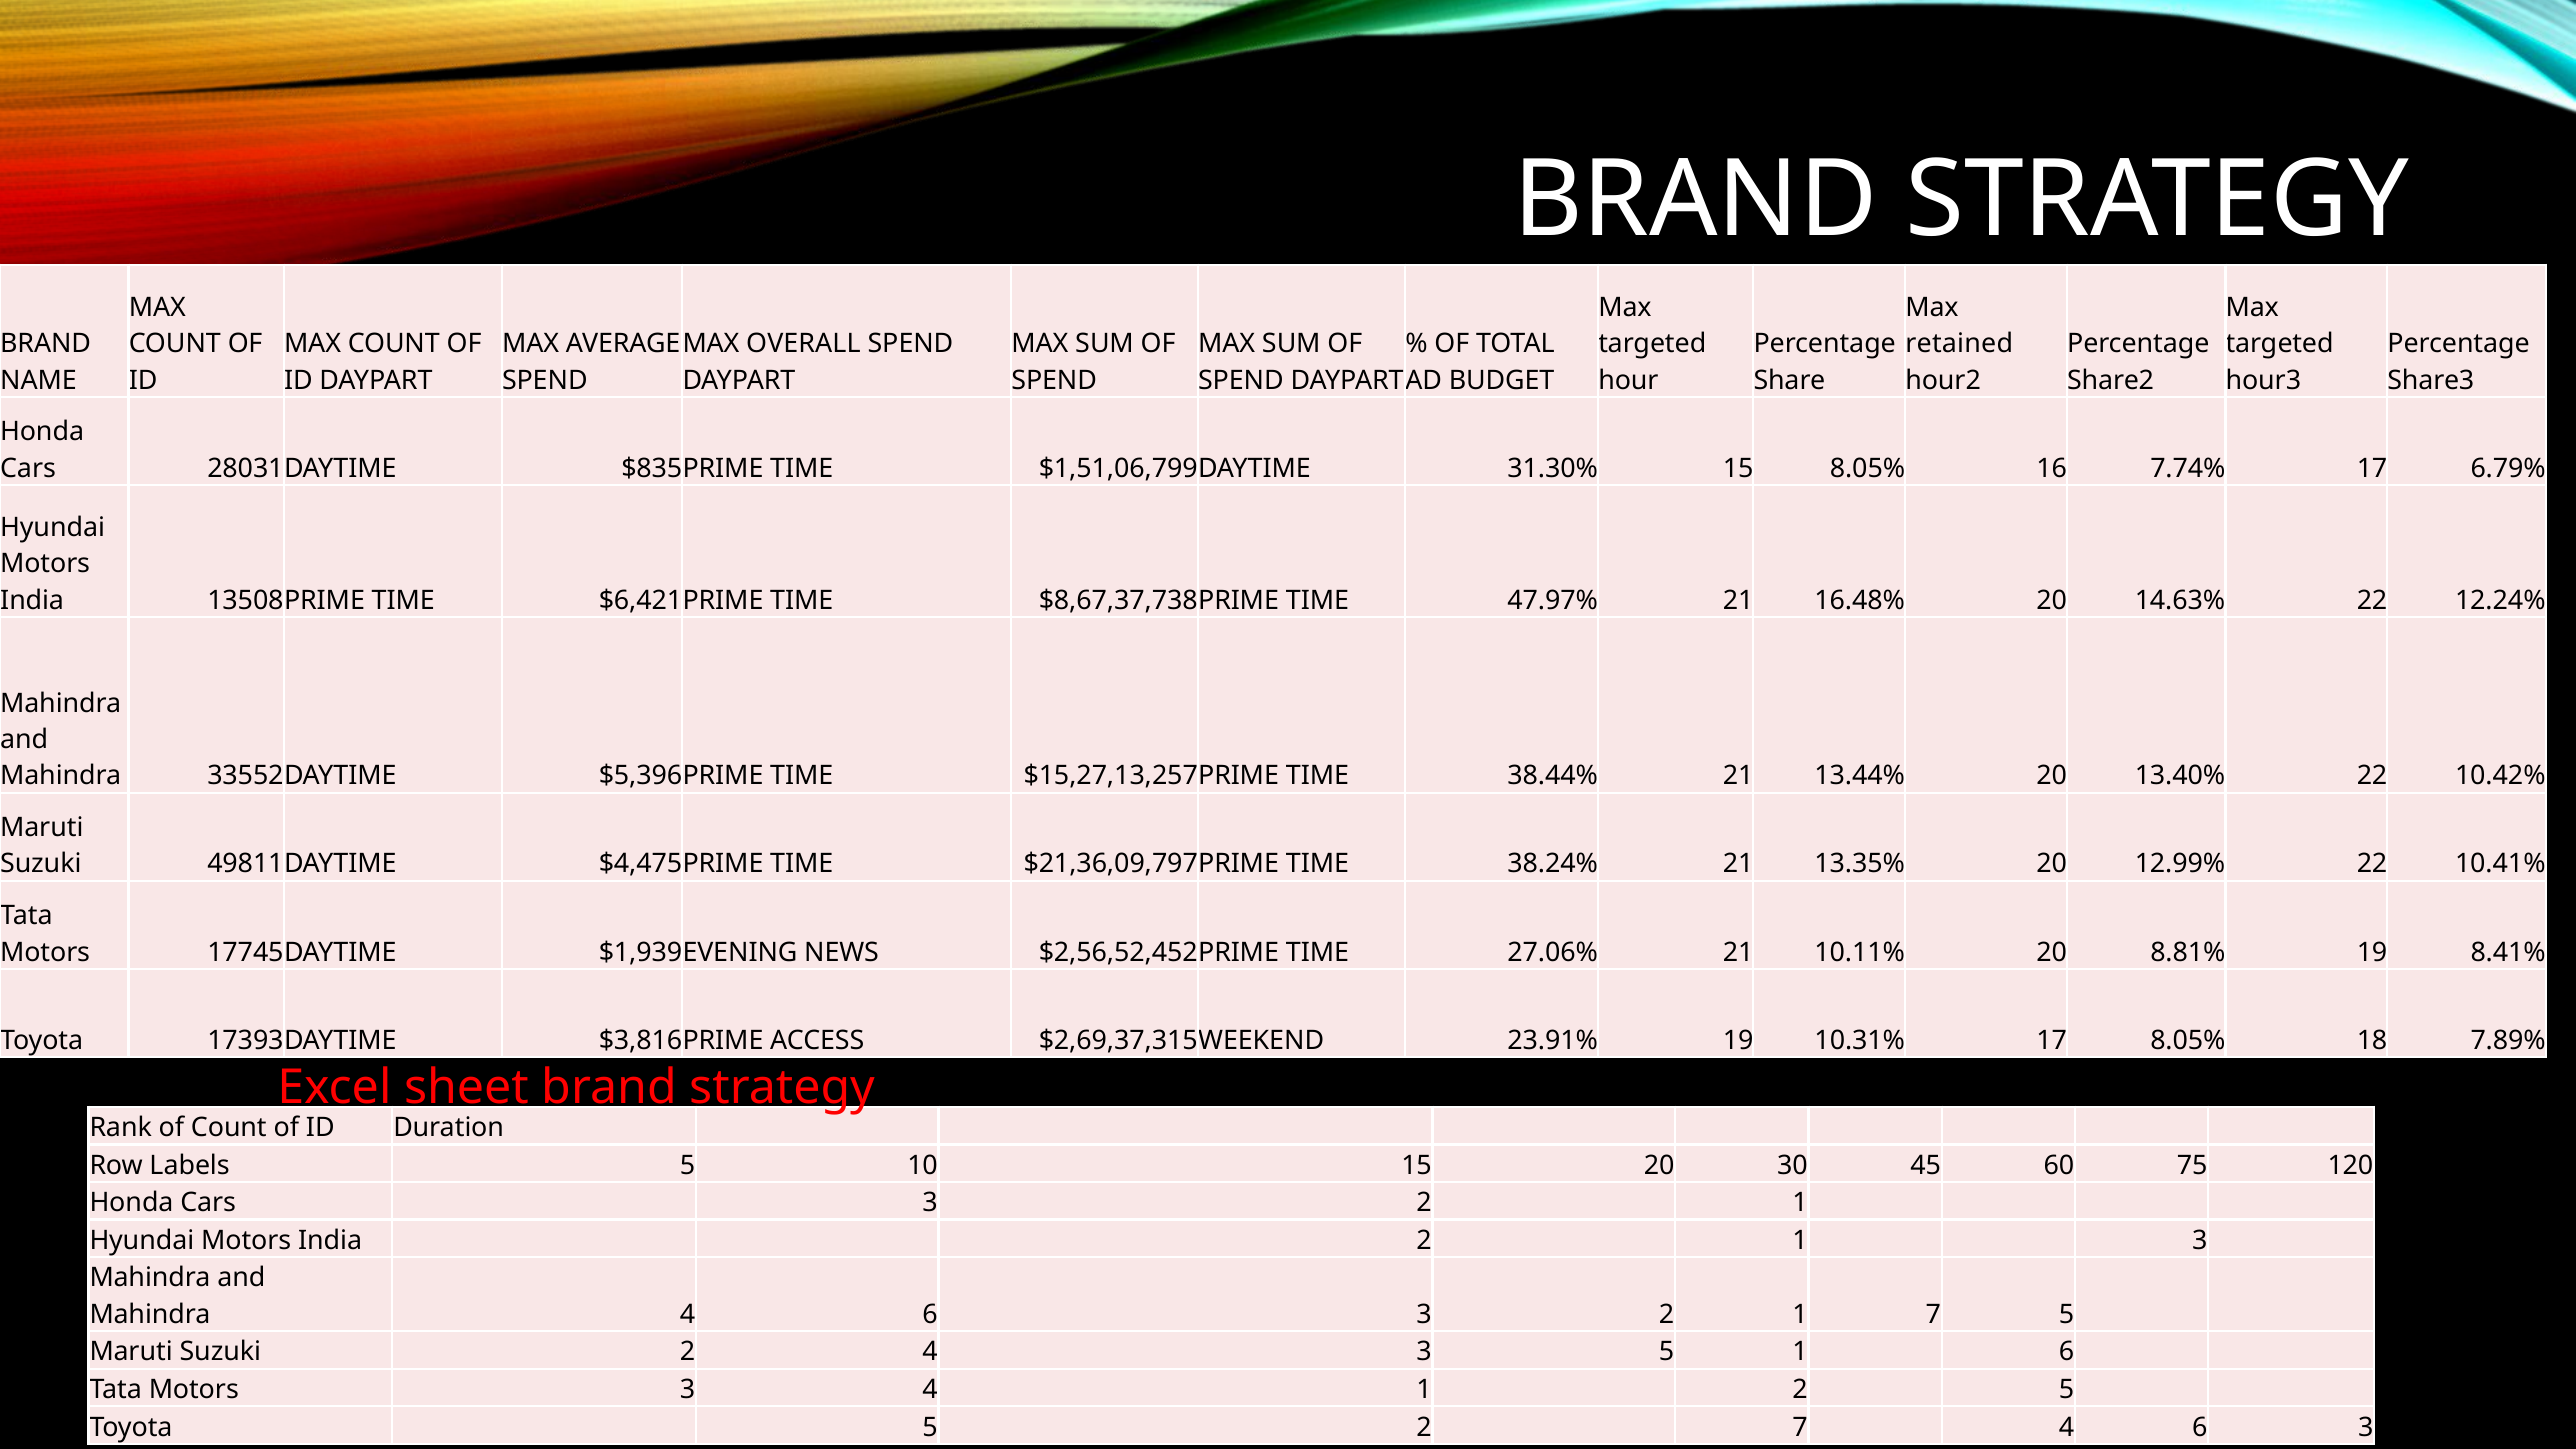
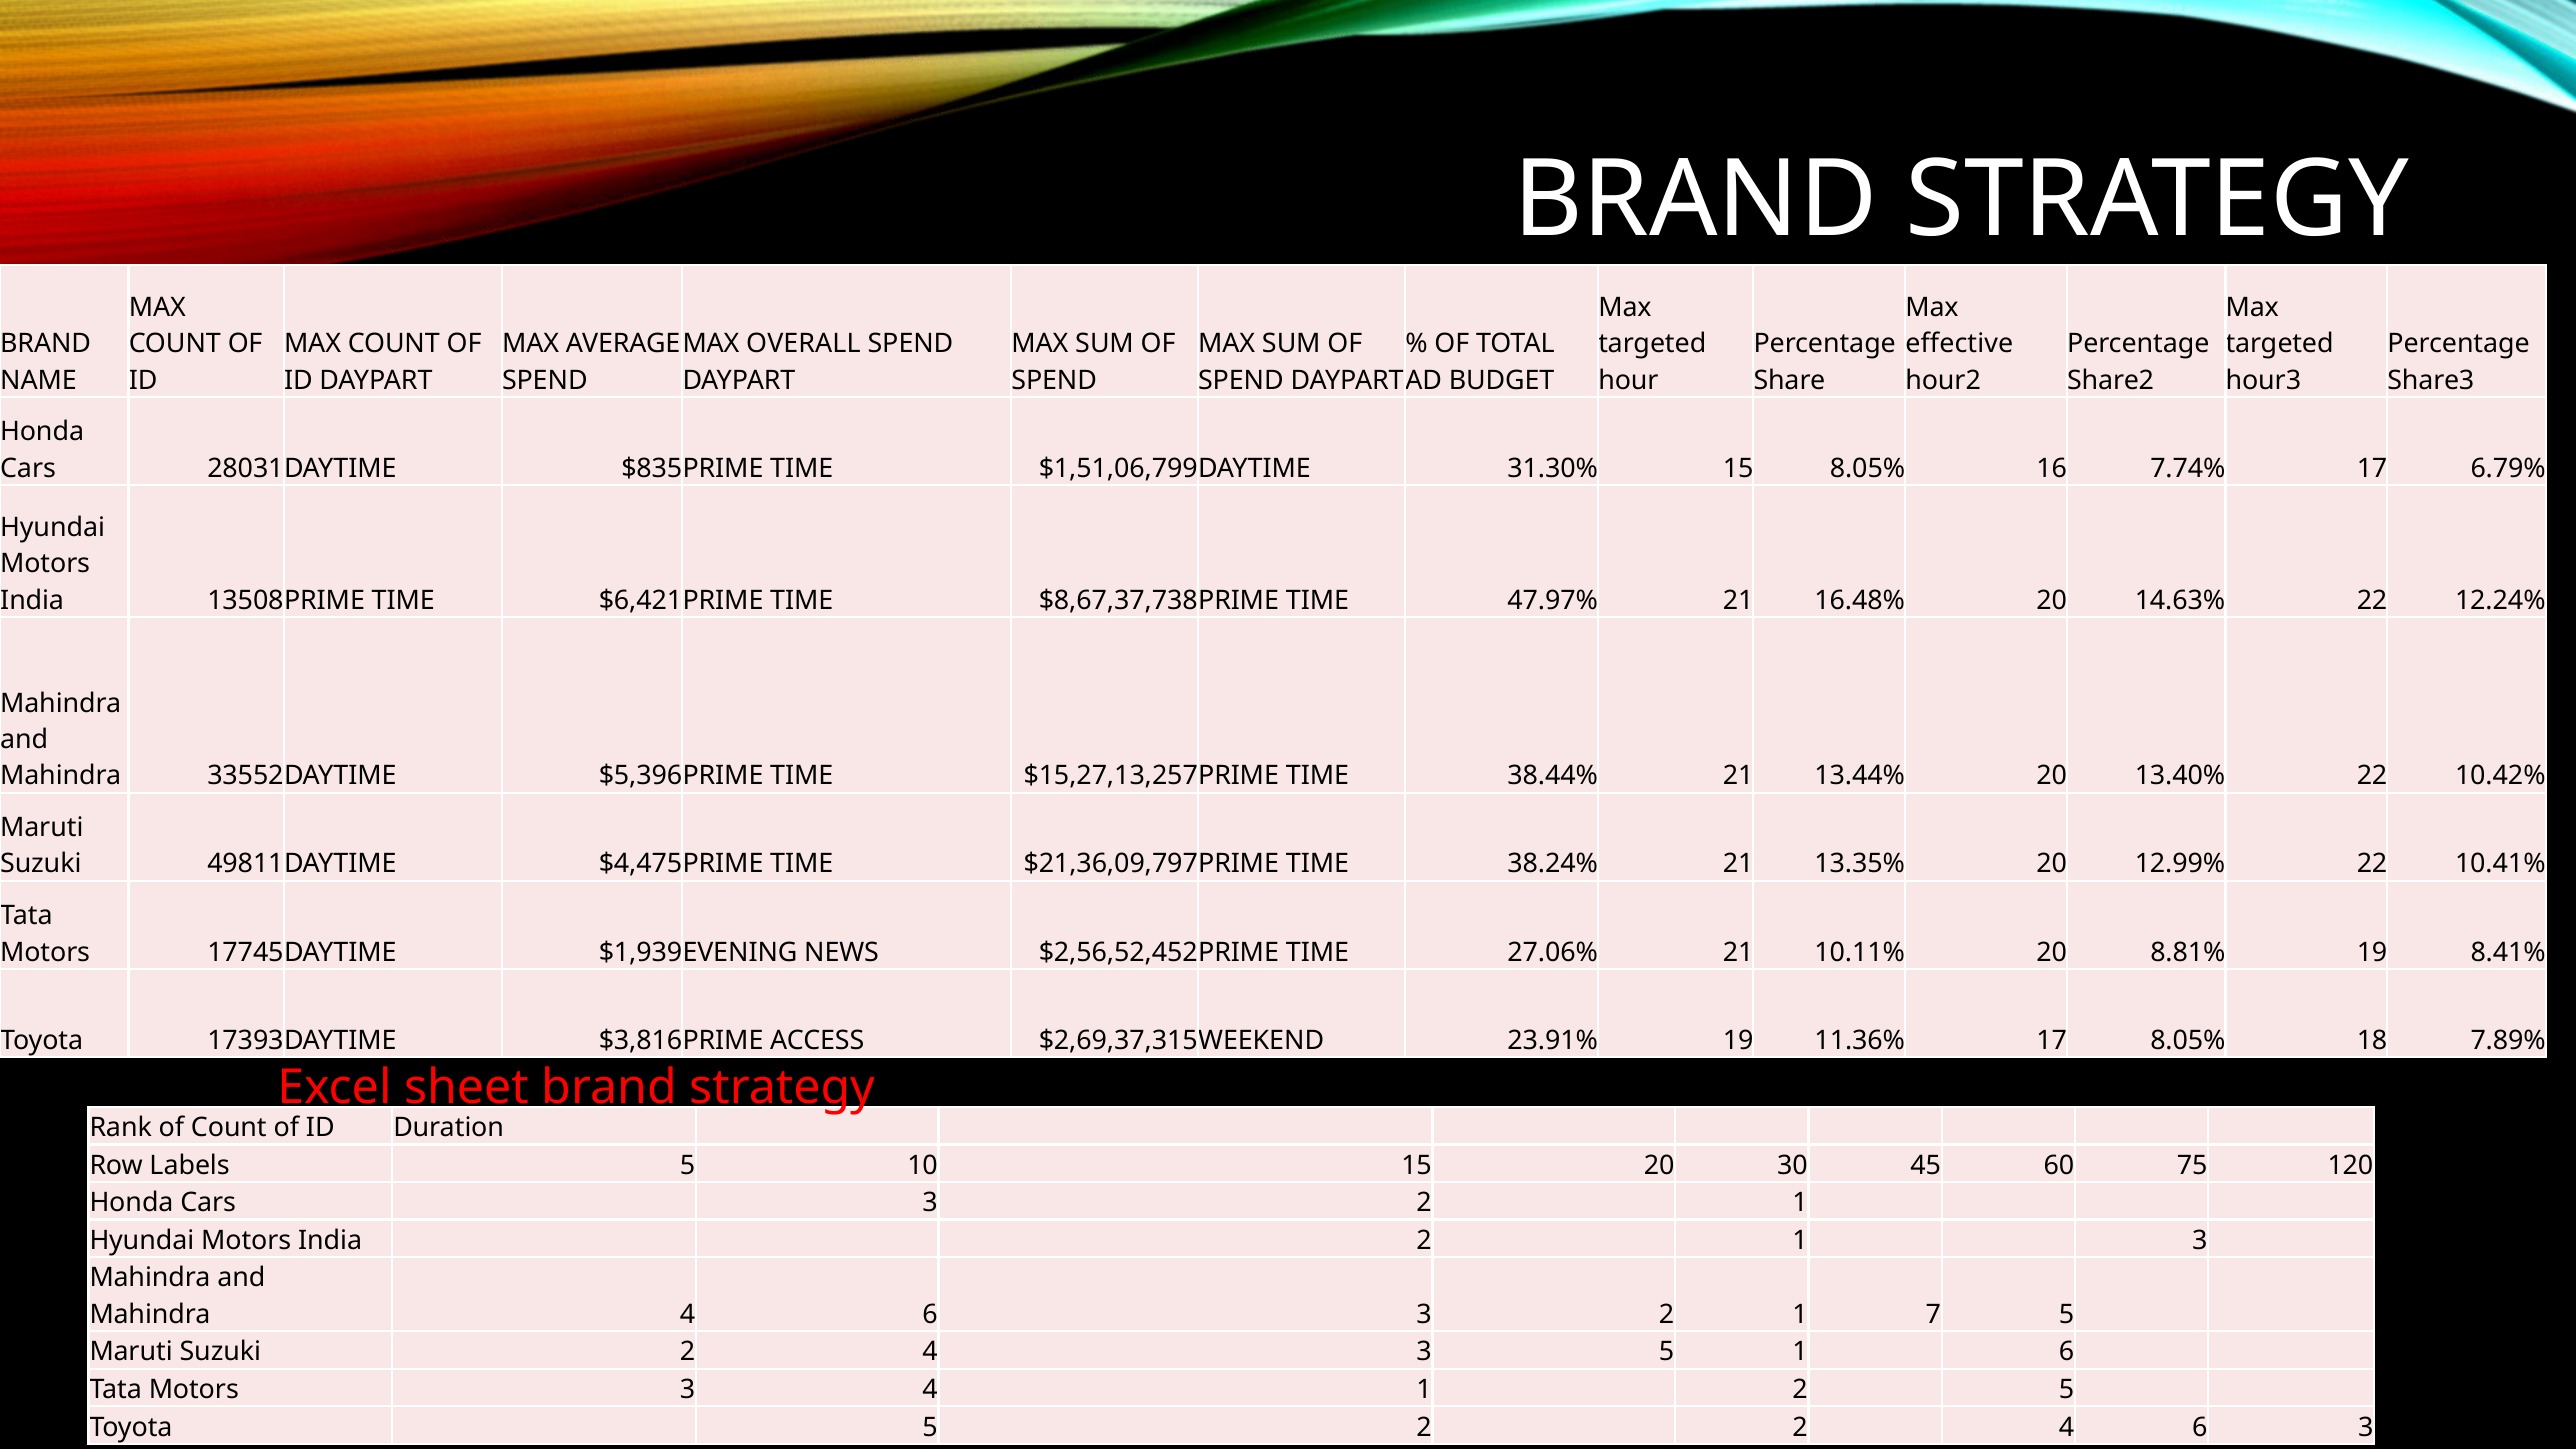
retained: retained -> effective
10.31%: 10.31% -> 11.36%
2 7: 7 -> 2
